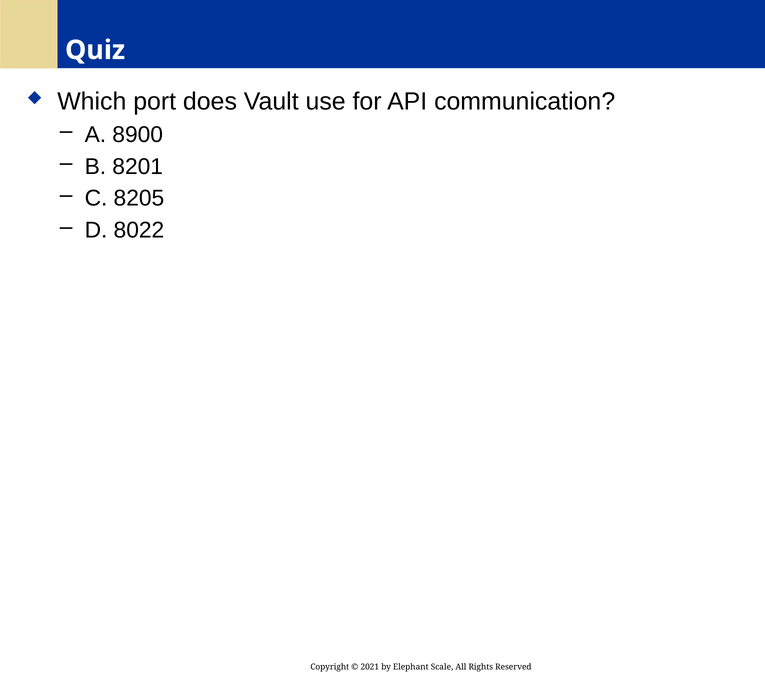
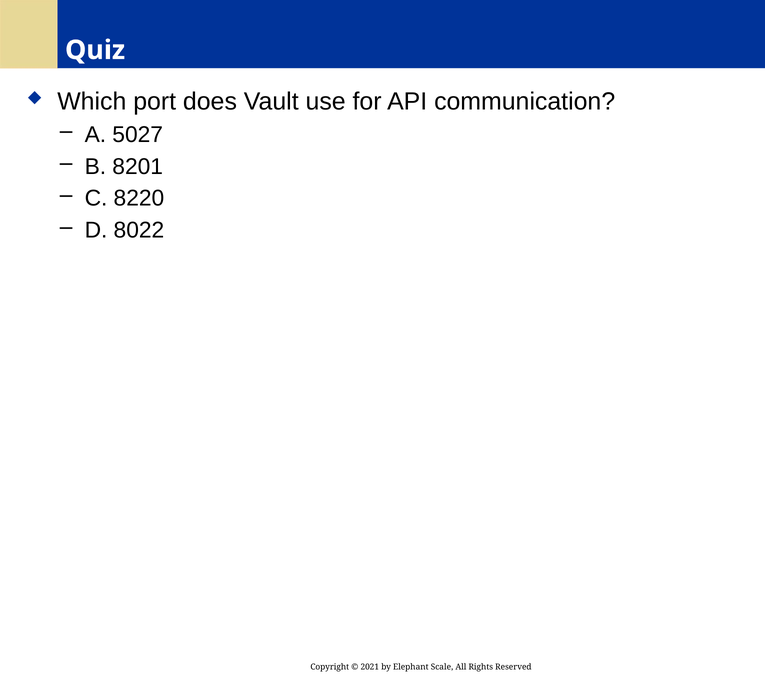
8900: 8900 -> 5027
8205: 8205 -> 8220
